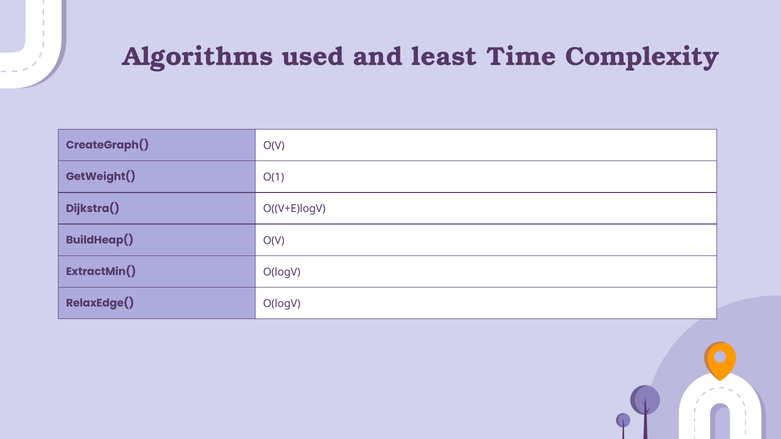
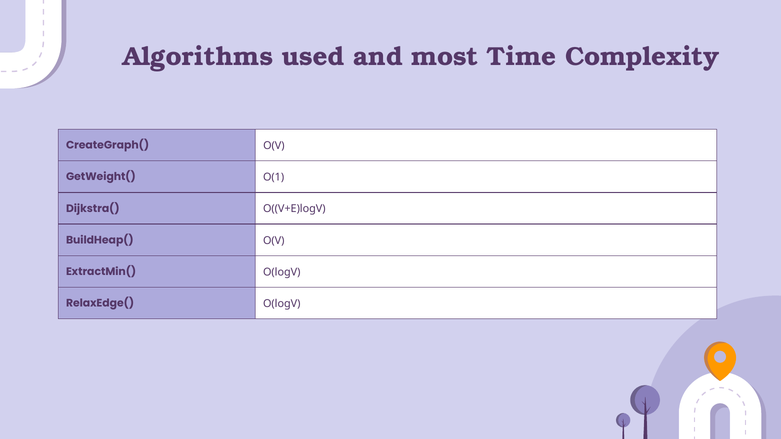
least: least -> most
